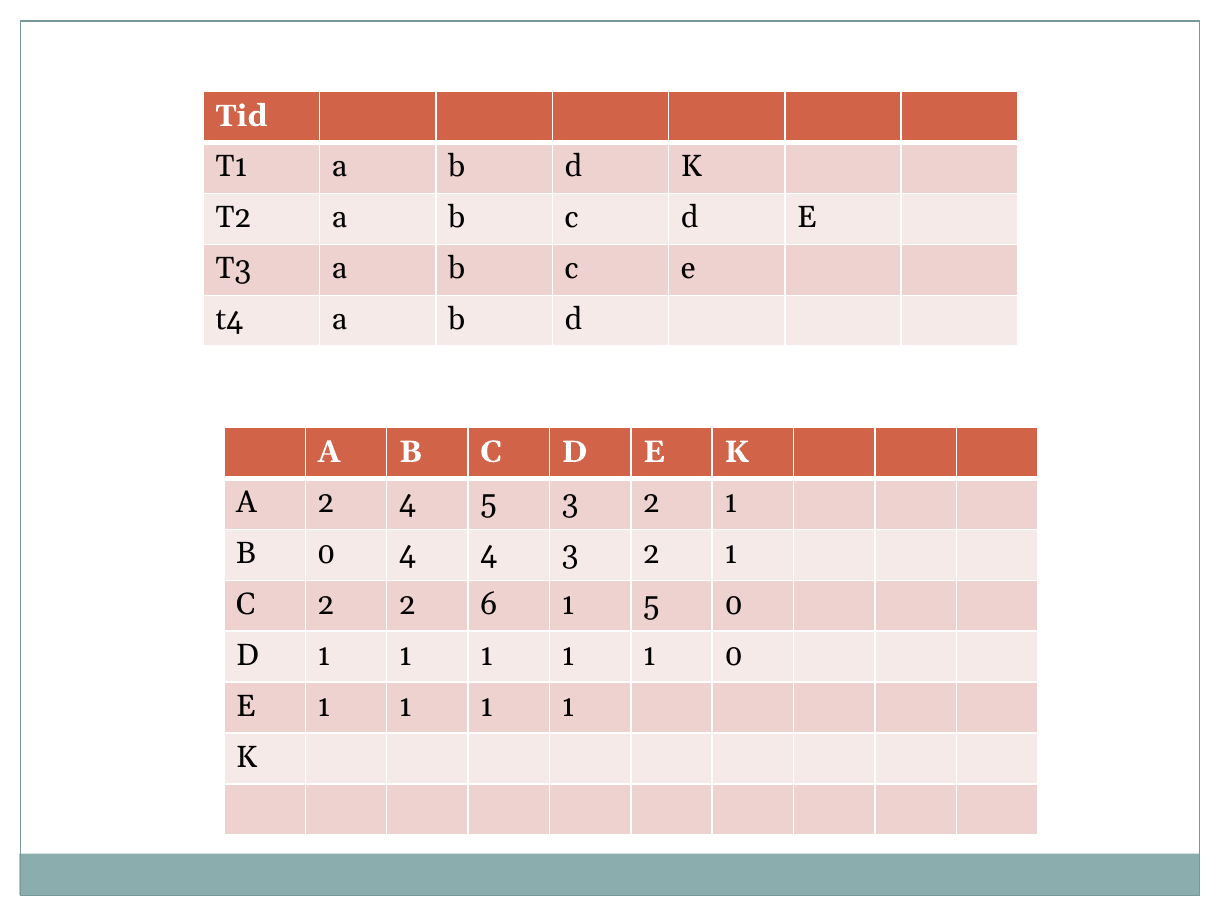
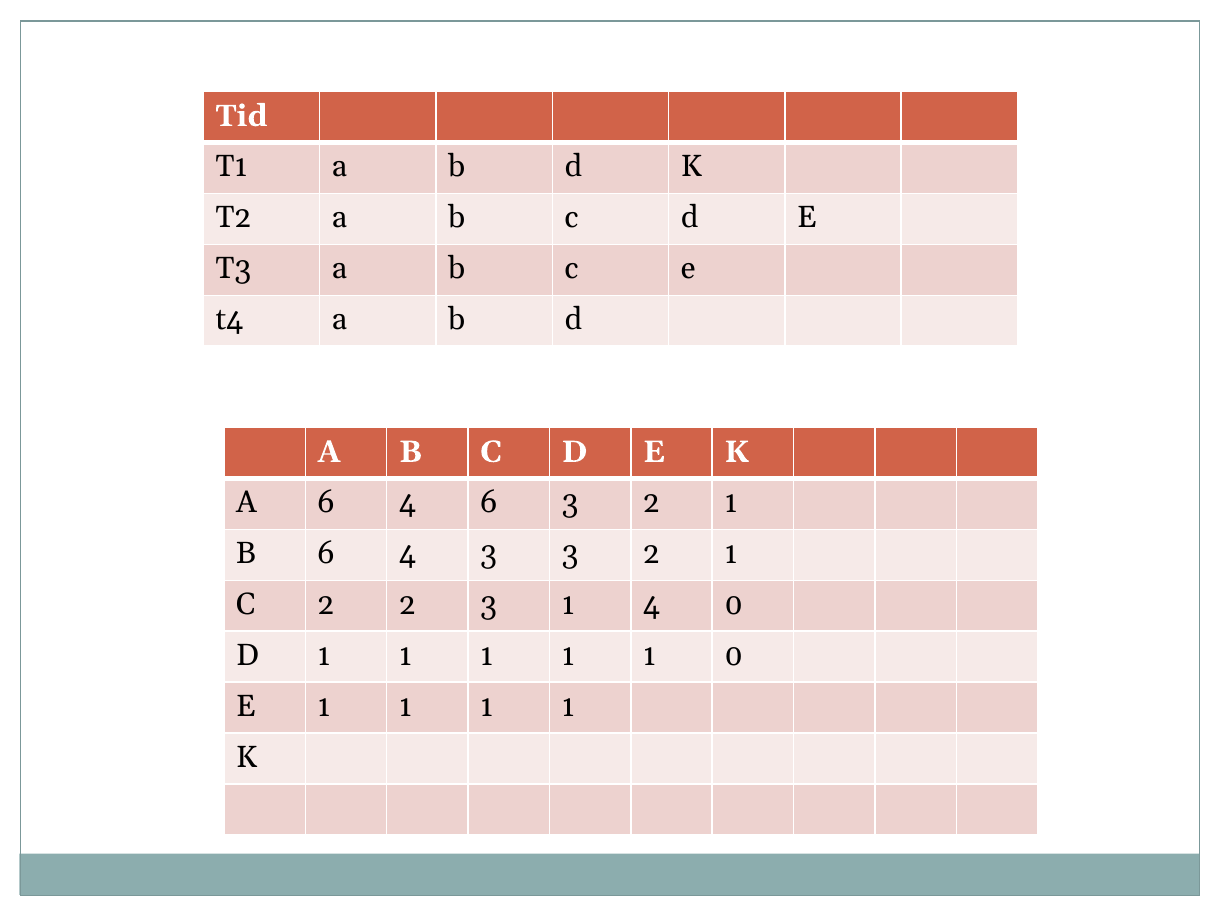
A 2: 2 -> 6
4 5: 5 -> 6
B 0: 0 -> 6
4 4: 4 -> 3
2 6: 6 -> 3
1 5: 5 -> 4
